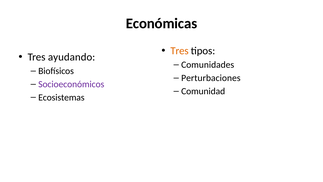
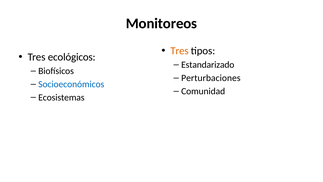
Económicas: Económicas -> Monitoreos
ayudando: ayudando -> ecológicos
Comunidades: Comunidades -> Estandarizado
Socioeconómicos colour: purple -> blue
